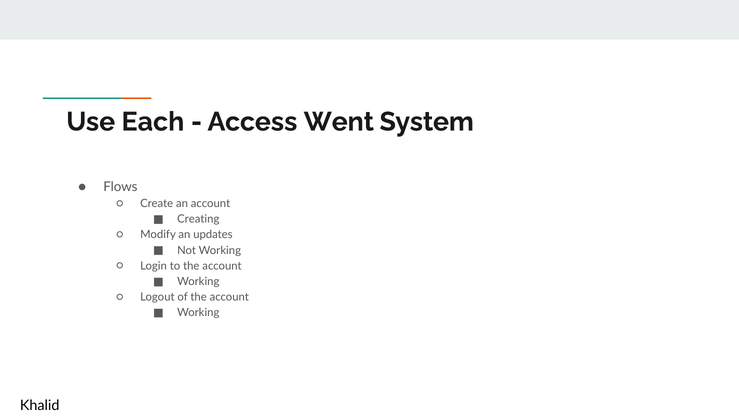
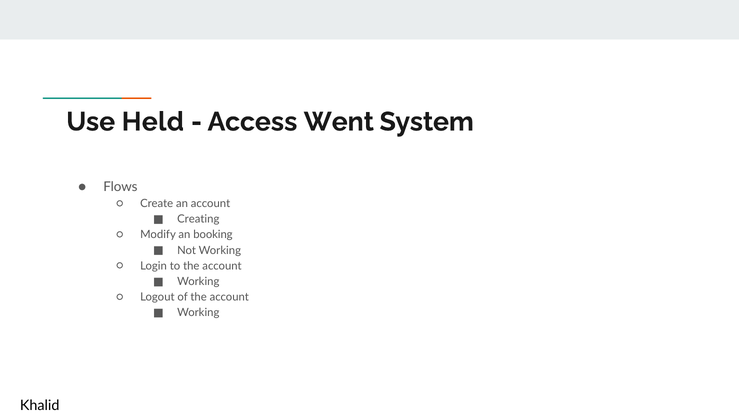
Each: Each -> Held
updates: updates -> booking
